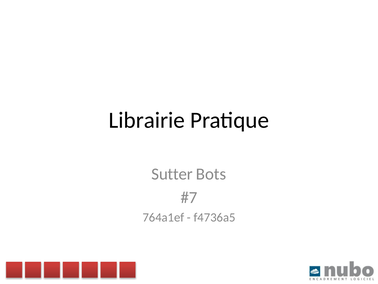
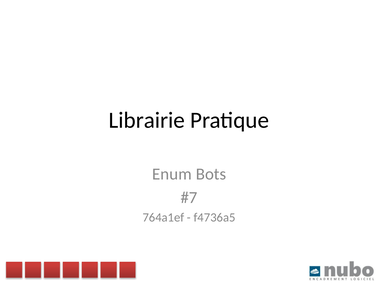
Sutter: Sutter -> Enum
